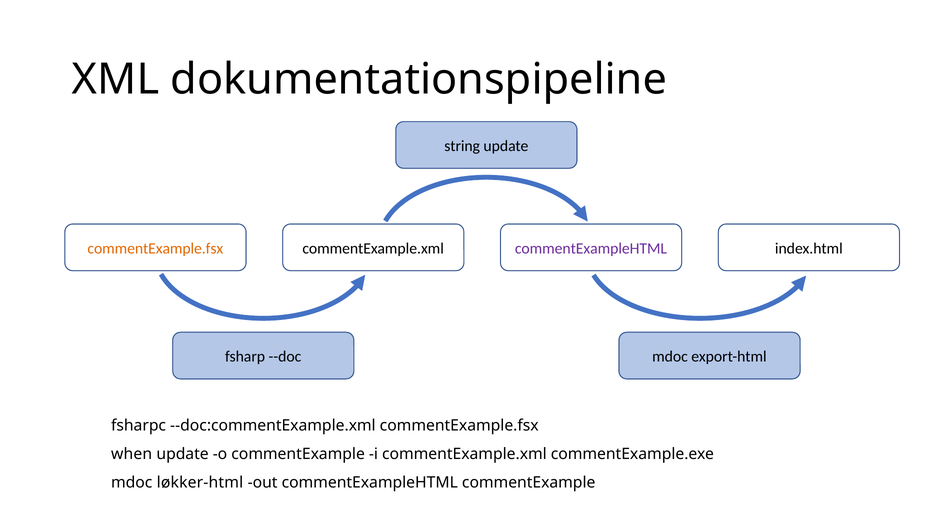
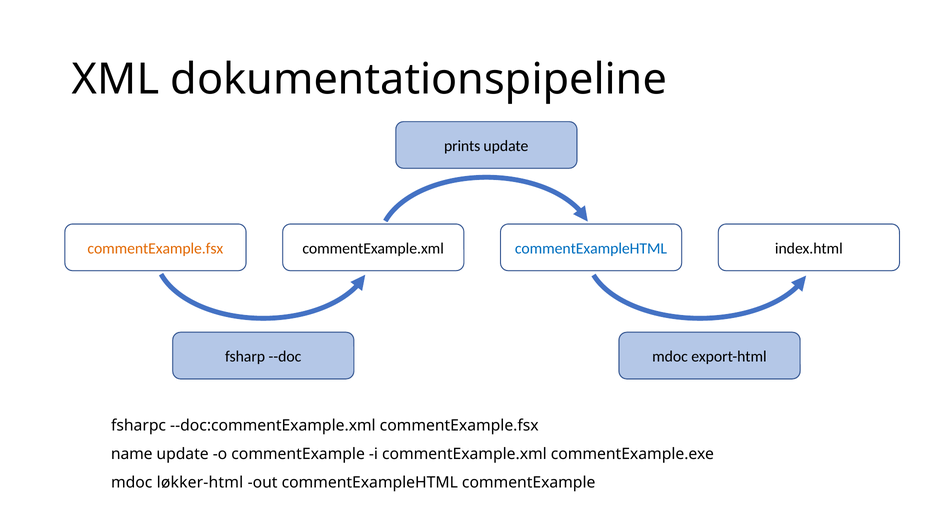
string: string -> prints
commentExampleHTML at (591, 248) colour: purple -> blue
when: when -> name
